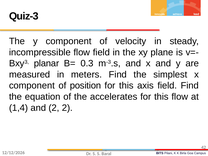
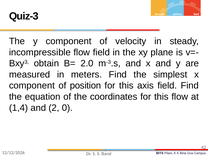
planar: planar -> obtain
0.3: 0.3 -> 2.0
accelerates: accelerates -> coordinates
2 2: 2 -> 0
